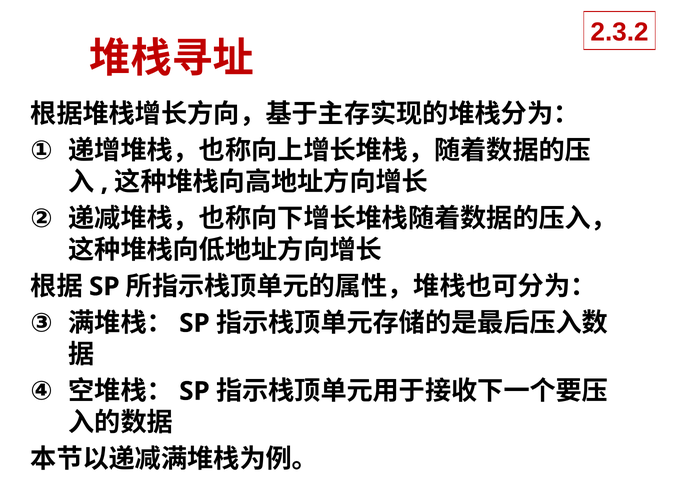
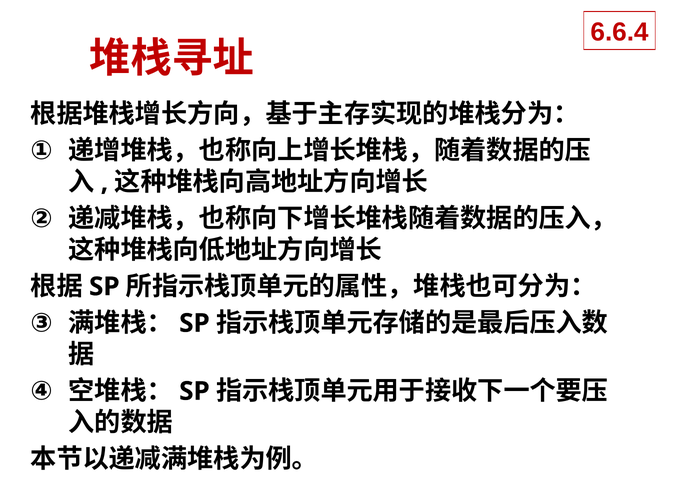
2.3.2: 2.3.2 -> 6.6.4
